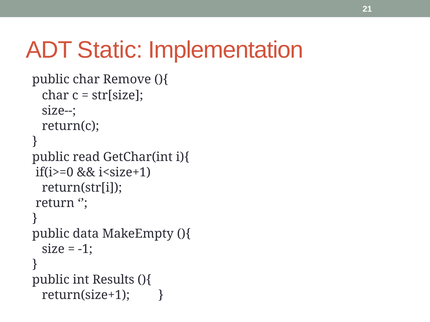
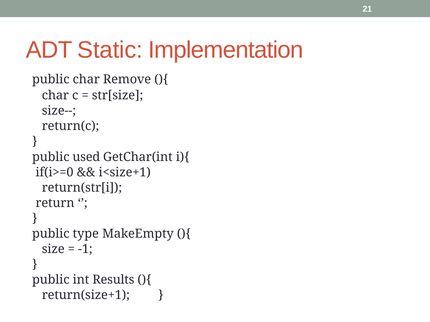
read: read -> used
data: data -> type
